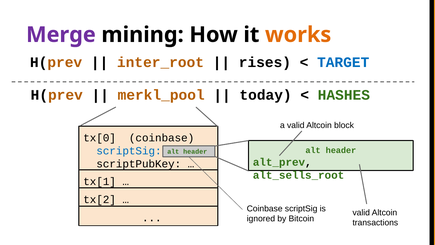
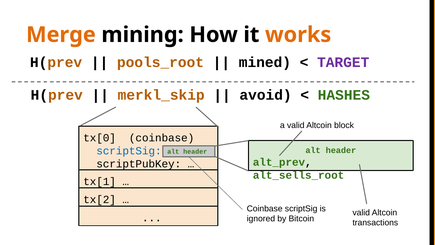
Merge colour: purple -> orange
inter_root: inter_root -> pools_root
rises: rises -> mined
TARGET colour: blue -> purple
merkl_pool: merkl_pool -> merkl_skip
today: today -> avoid
